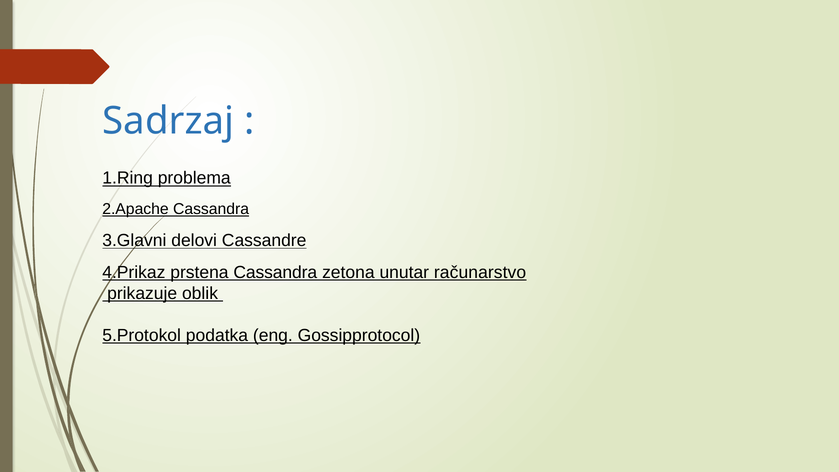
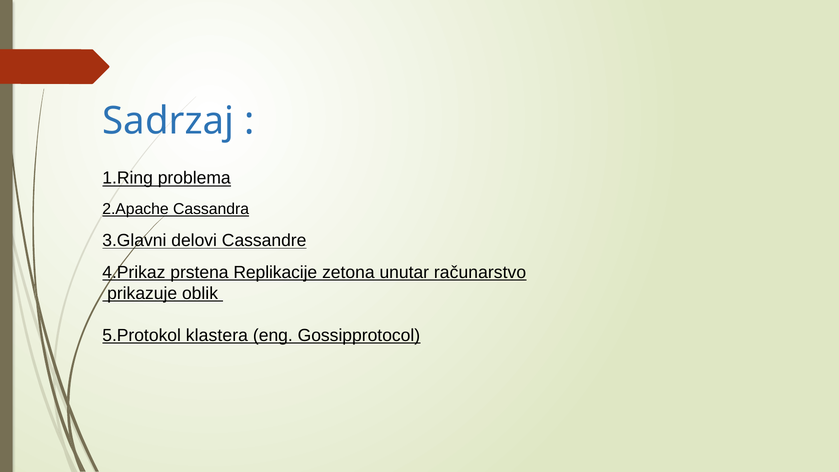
prstena Cassandra: Cassandra -> Replikacije
podatka: podatka -> klastera
